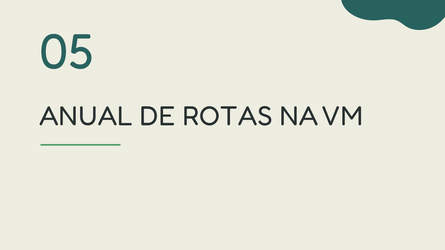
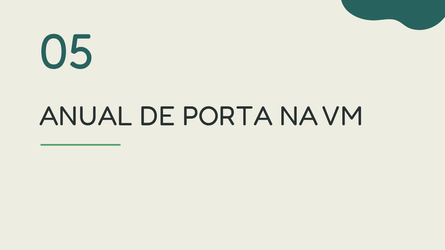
ROTAS: ROTAS -> PORTA
